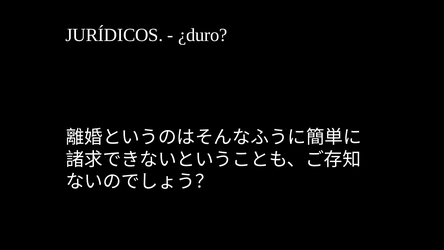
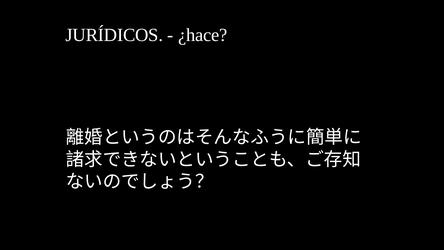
¿duro: ¿duro -> ¿hace
